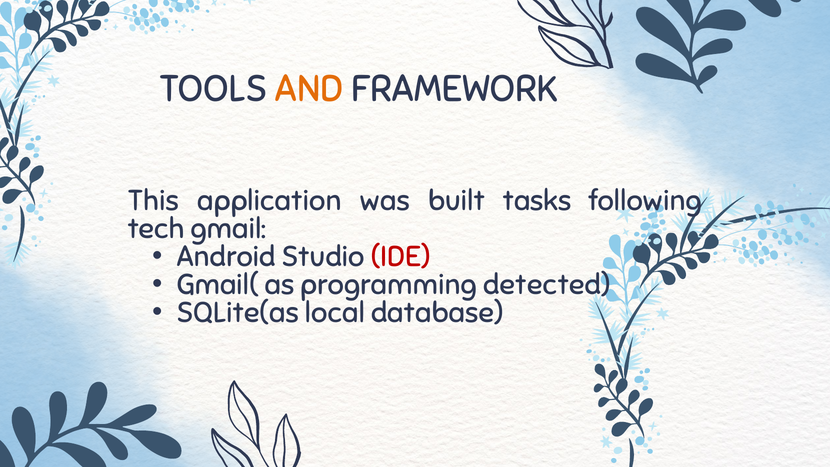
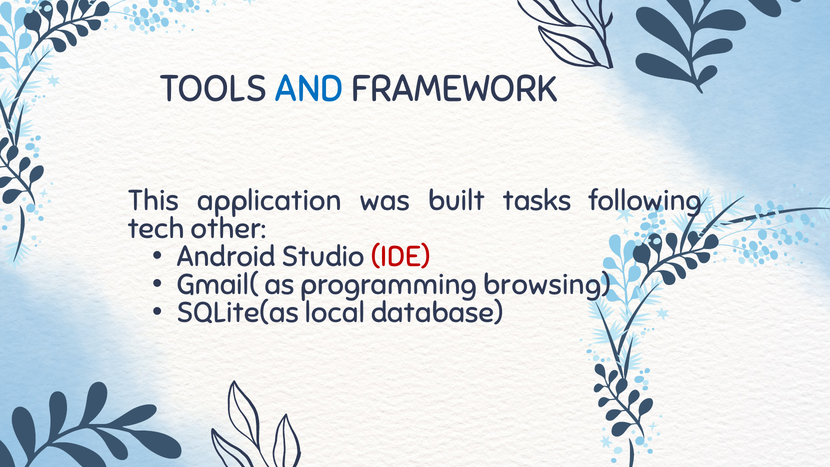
AND colour: orange -> blue
gmail: gmail -> other
detected: detected -> browsing
